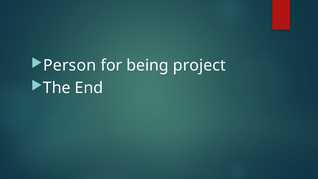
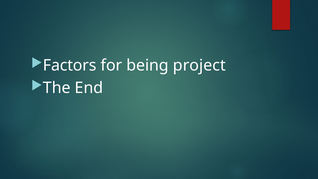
Person: Person -> Factors
